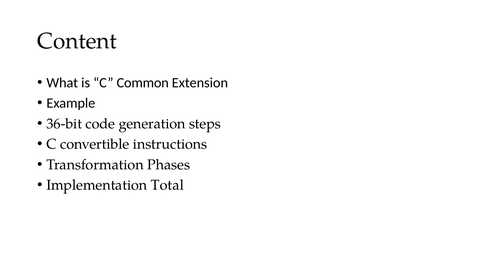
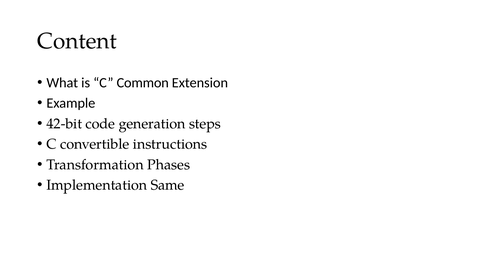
36-bit: 36-bit -> 42-bit
Total: Total -> Same
